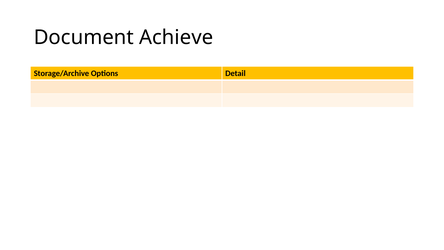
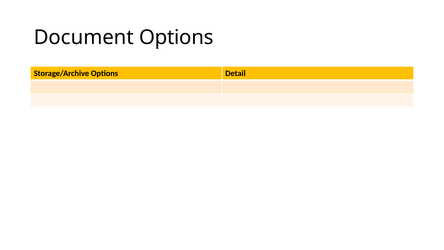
Document Achieve: Achieve -> Options
